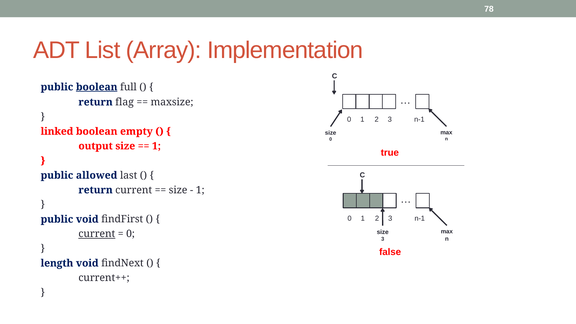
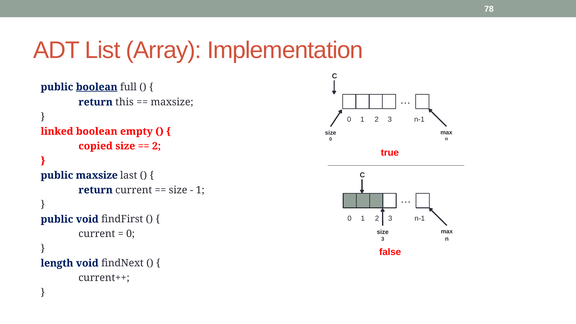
flag: flag -> this
output: output -> copied
1 at (156, 146): 1 -> 2
public allowed: allowed -> maxsize
current at (97, 234) underline: present -> none
